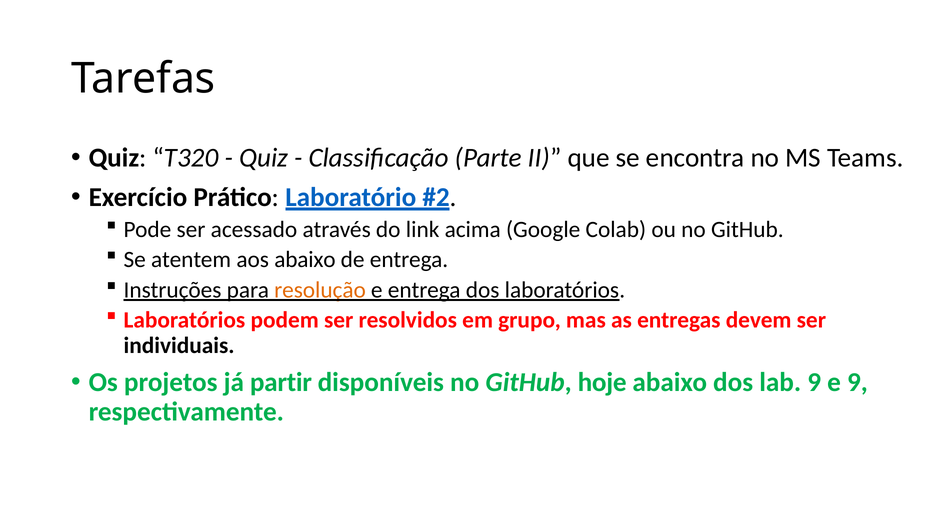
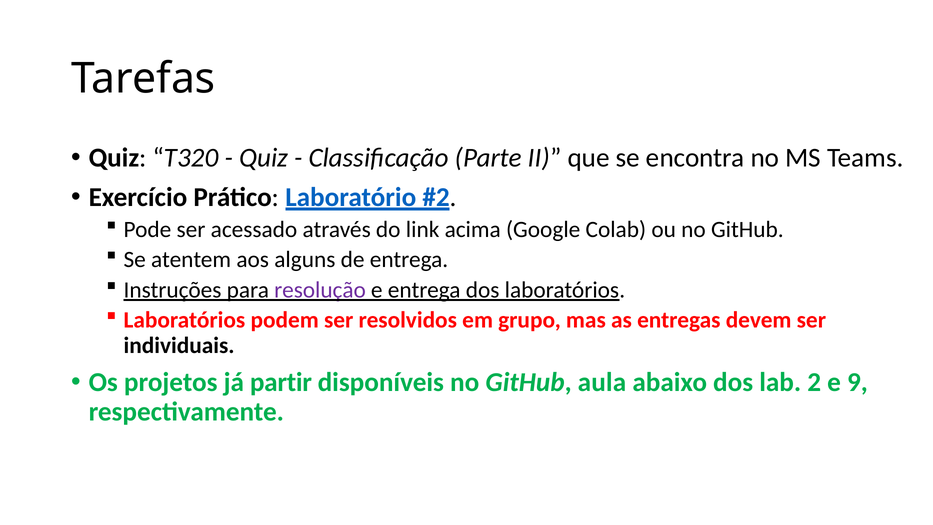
aos abaixo: abaixo -> alguns
resolução colour: orange -> purple
hoje: hoje -> aula
lab 9: 9 -> 2
